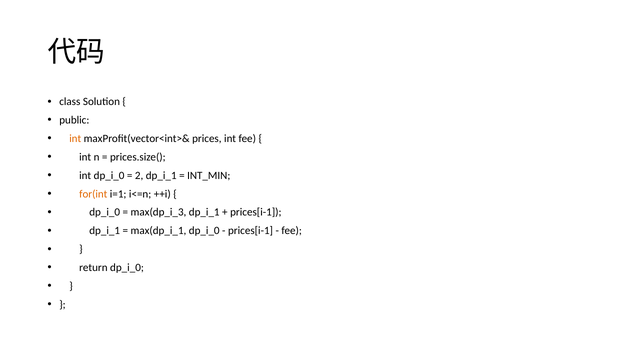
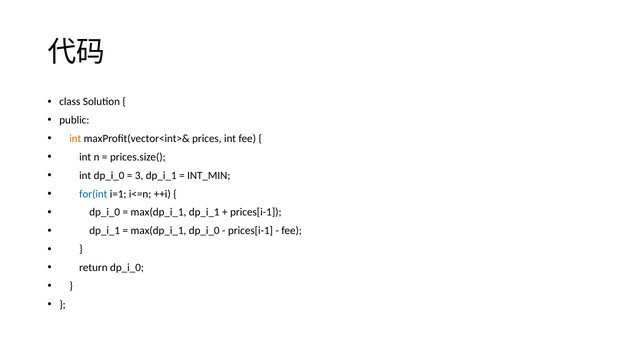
2: 2 -> 3
for(int colour: orange -> blue
max(dp_i_3 at (158, 212): max(dp_i_3 -> max(dp_i_1
